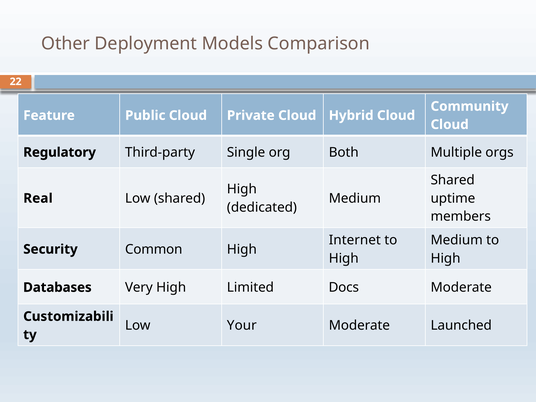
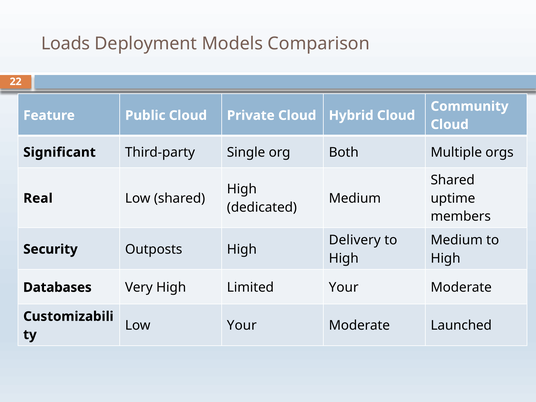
Other: Other -> Loads
Regulatory: Regulatory -> Significant
Internet: Internet -> Delivery
Common: Common -> Outposts
Limited Docs: Docs -> Your
